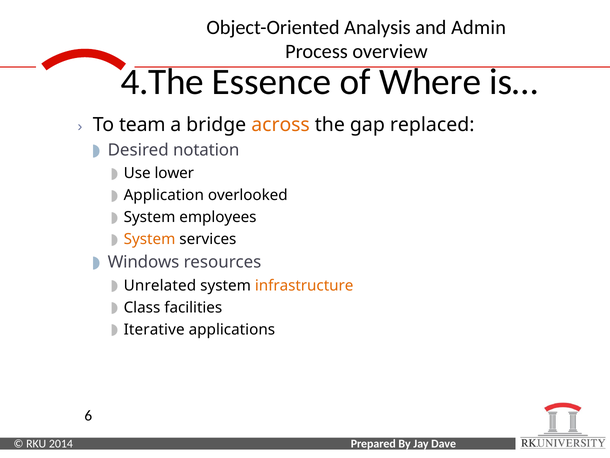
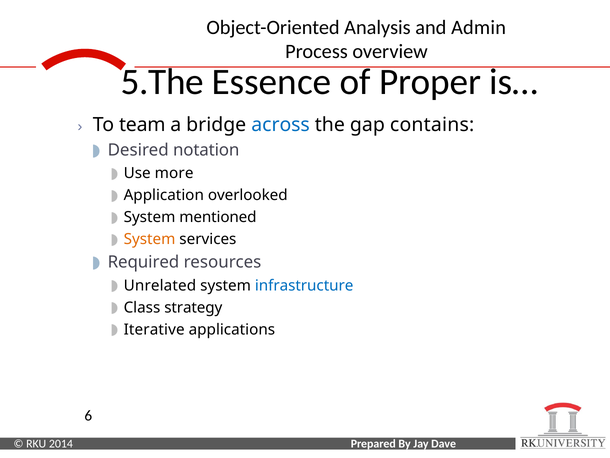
4.The: 4.The -> 5.The
Where: Where -> Proper
across colour: orange -> blue
replaced: replaced -> contains
lower: lower -> more
employees: employees -> mentioned
Windows: Windows -> Required
infrastructure colour: orange -> blue
facilities: facilities -> strategy
